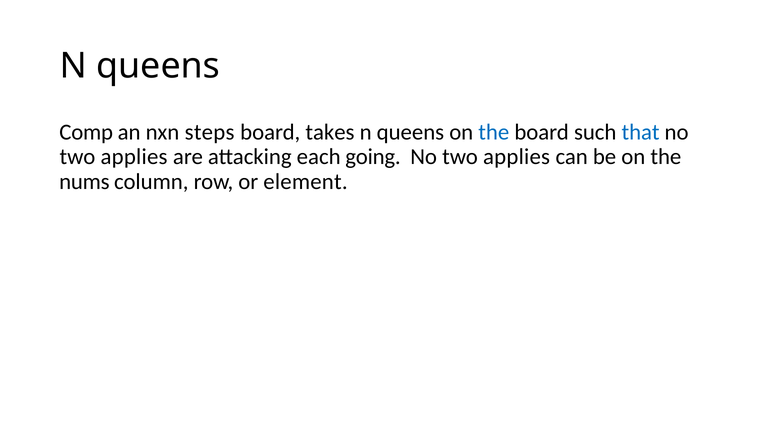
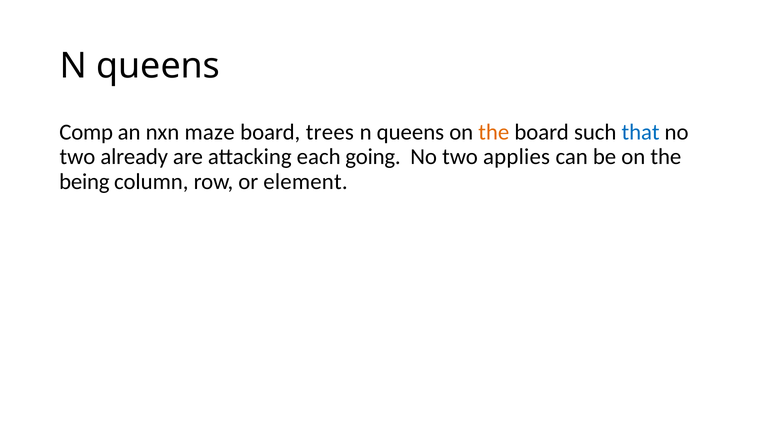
steps: steps -> maze
takes: takes -> trees
the at (494, 132) colour: blue -> orange
applies at (134, 157): applies -> already
nums: nums -> being
